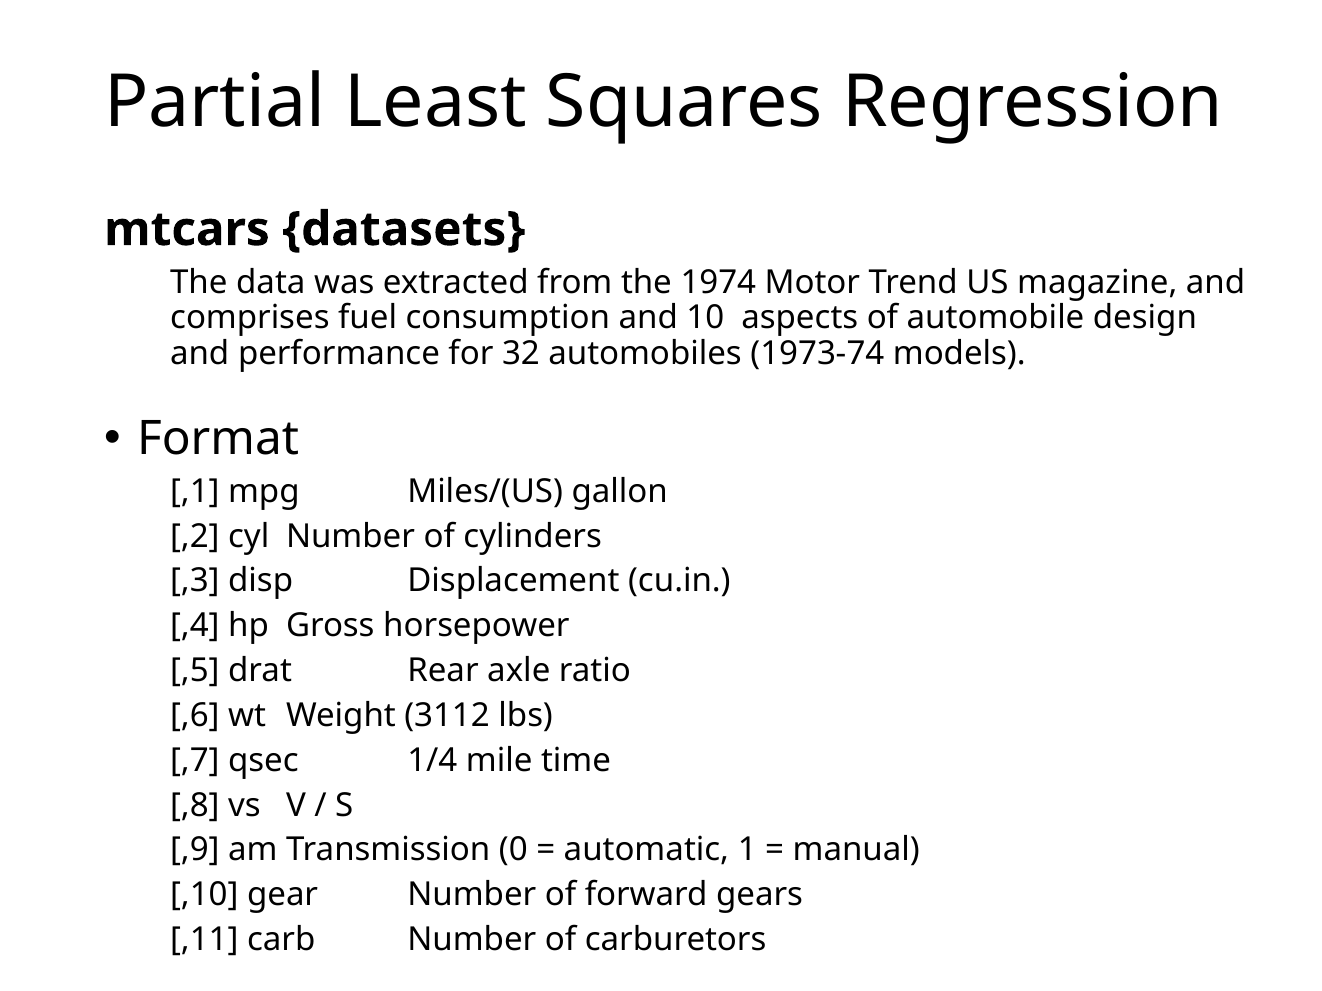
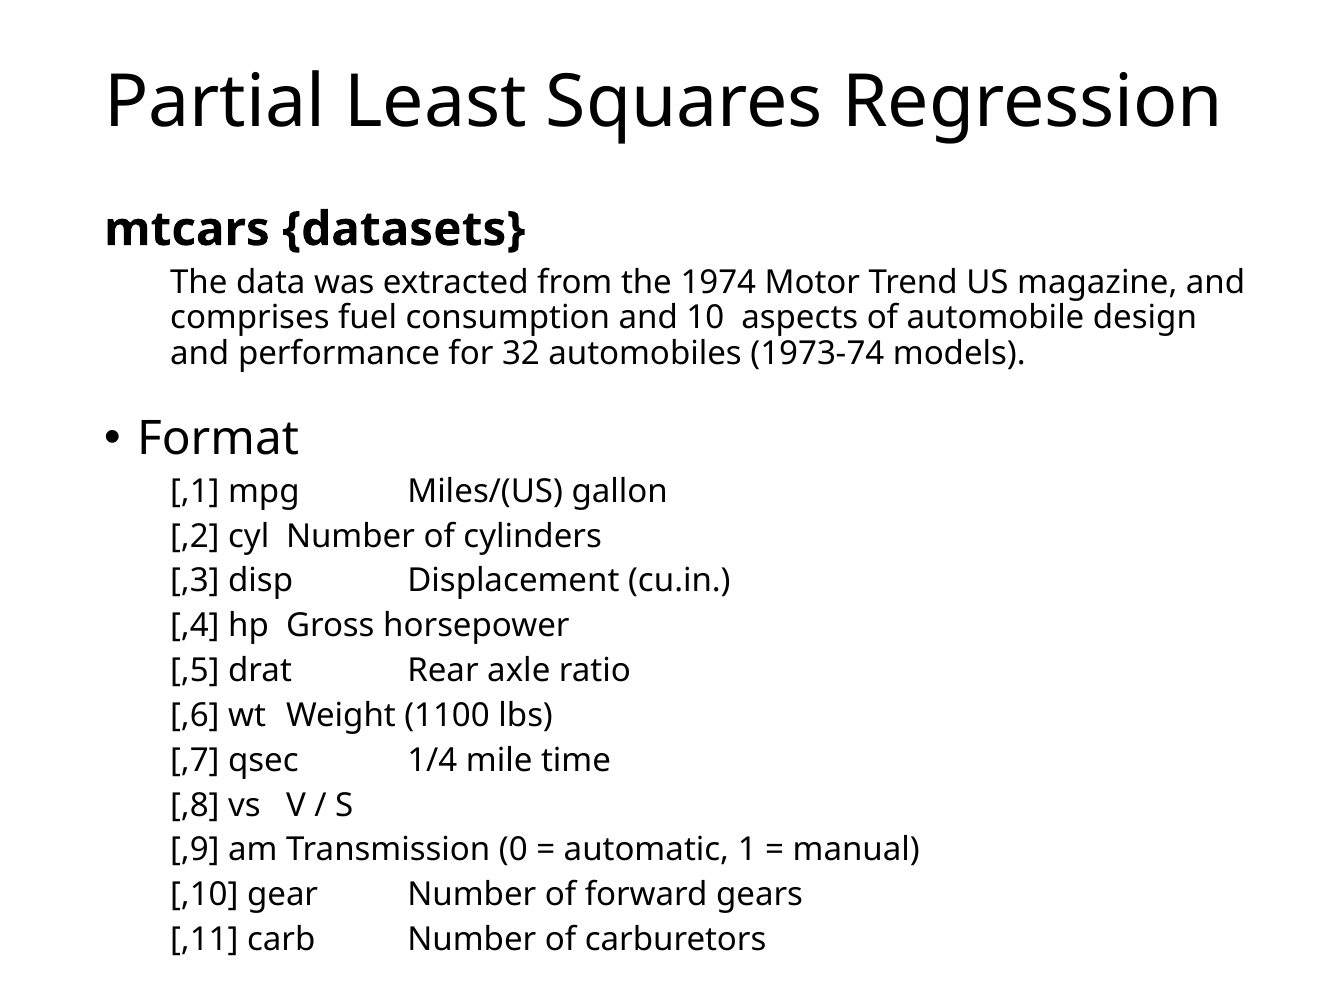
3112: 3112 -> 1100
